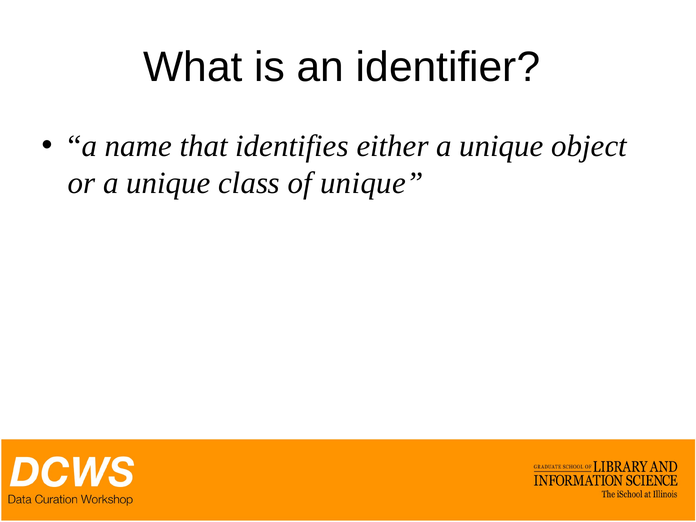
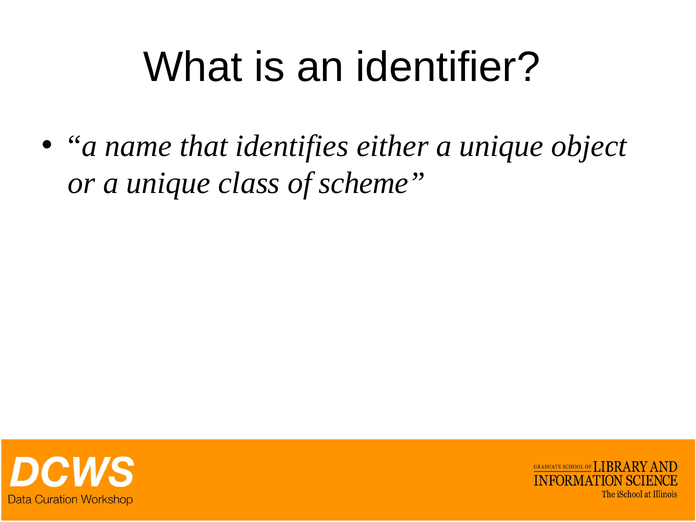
of unique: unique -> scheme
